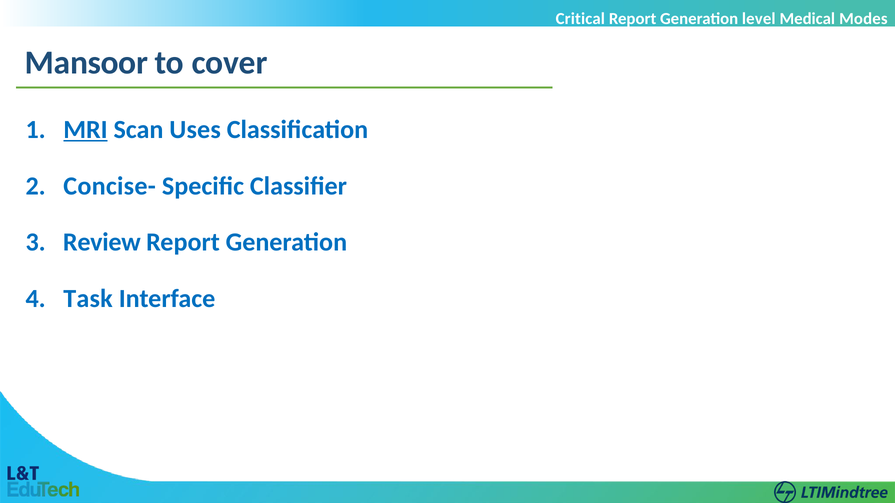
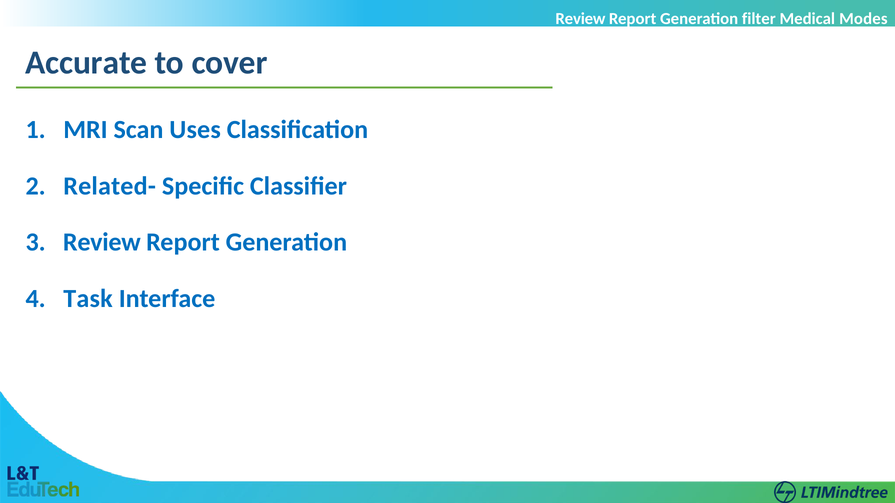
Critical at (580, 19): Critical -> Review
level: level -> filter
Mansoor: Mansoor -> Accurate
MRI underline: present -> none
Concise-: Concise- -> Related-
